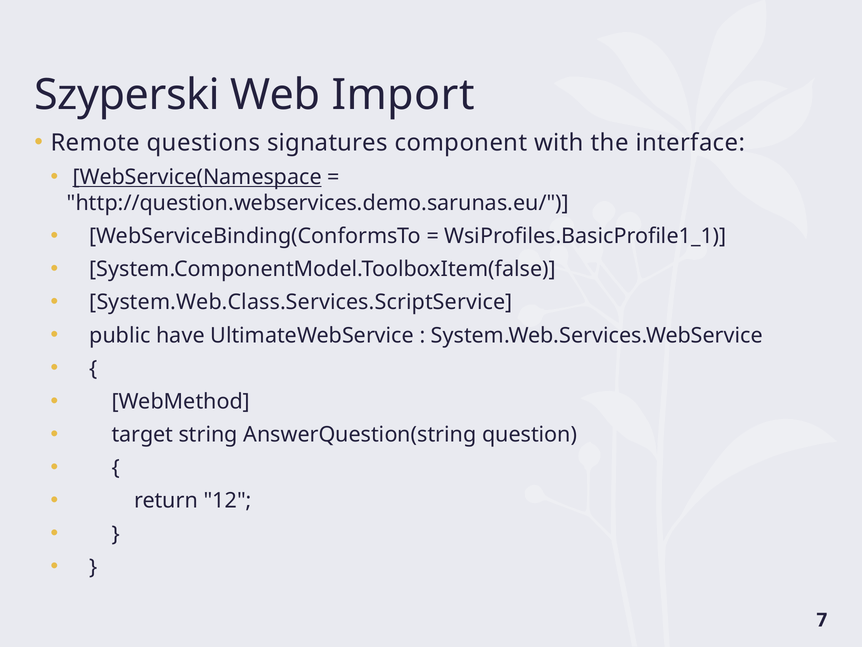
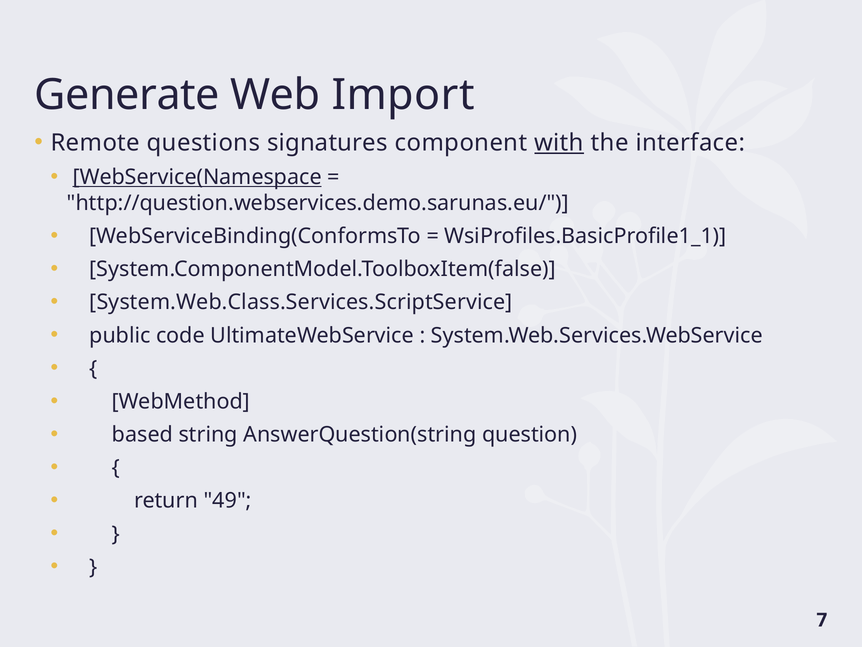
Szyperski: Szyperski -> Generate
with underline: none -> present
have: have -> code
target: target -> based
12: 12 -> 49
